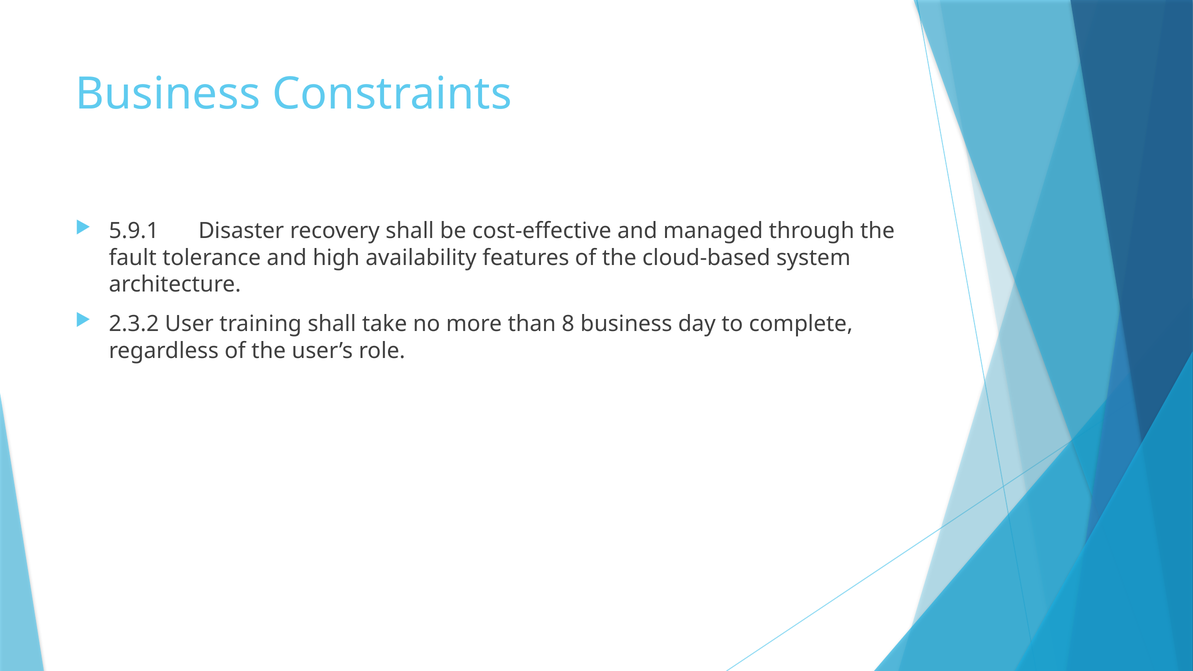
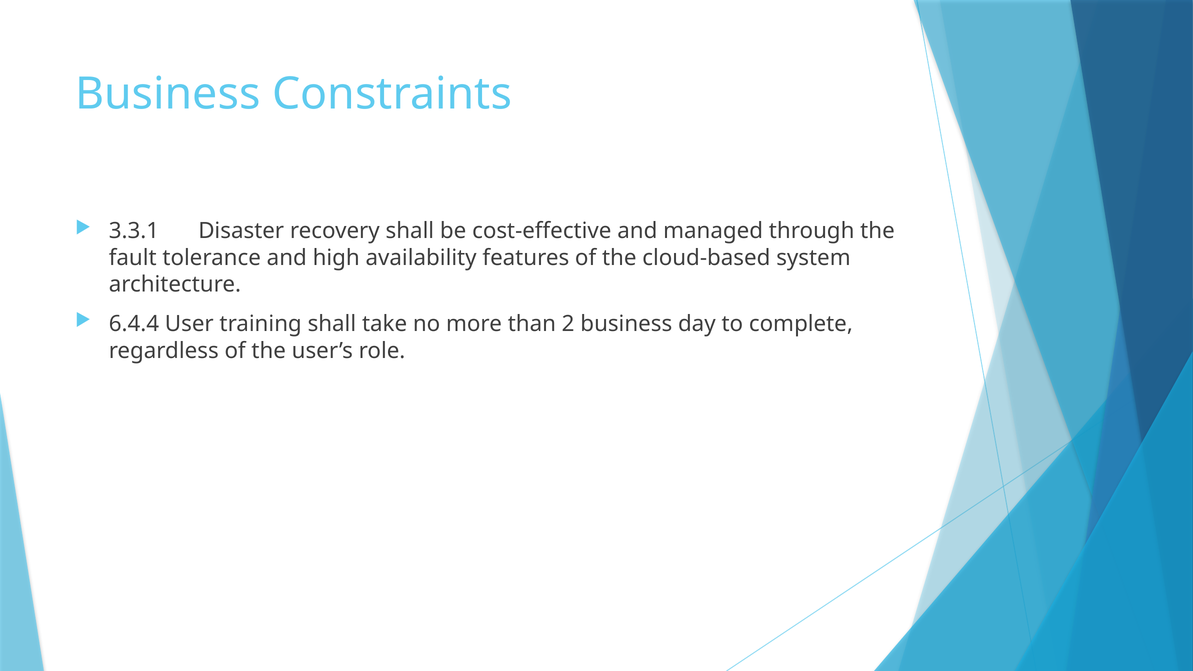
5.9.1: 5.9.1 -> 3.3.1
2.3.2: 2.3.2 -> 6.4.4
8: 8 -> 2
